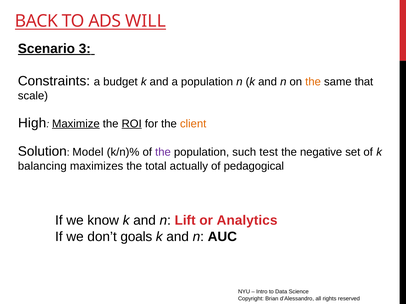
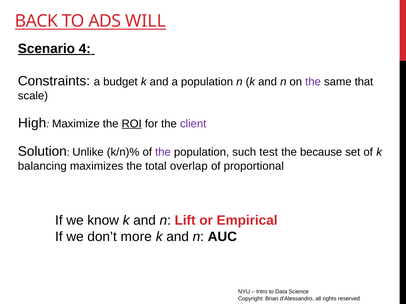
3: 3 -> 4
the at (313, 82) colour: orange -> purple
Maximize underline: present -> none
client colour: orange -> purple
Model: Model -> Unlike
negative: negative -> because
actually: actually -> overlap
pedagogical: pedagogical -> proportional
Analytics: Analytics -> Empirical
goals: goals -> more
